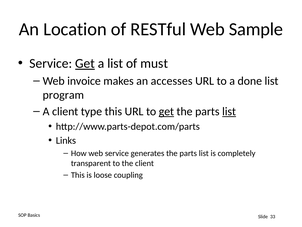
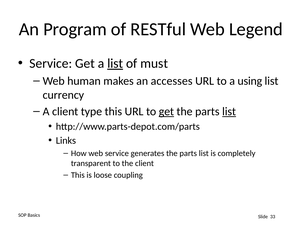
Location: Location -> Program
Sample: Sample -> Legend
Get at (85, 63) underline: present -> none
list at (115, 63) underline: none -> present
invoice: invoice -> human
done: done -> using
program: program -> currency
